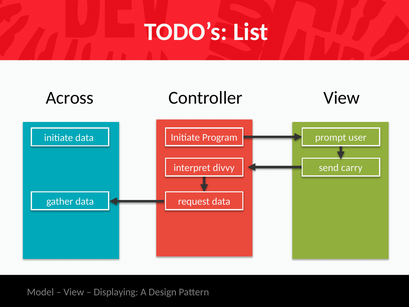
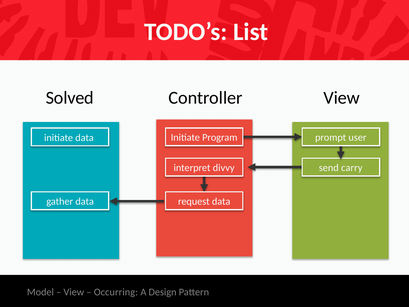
Across: Across -> Solved
Displaying: Displaying -> Occurring
